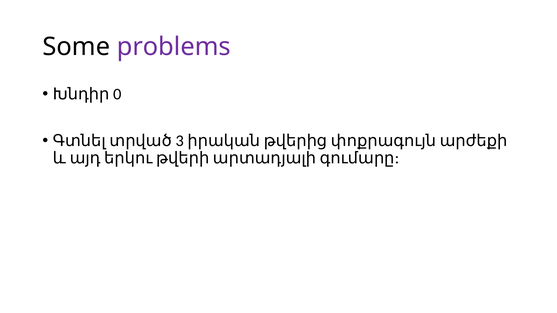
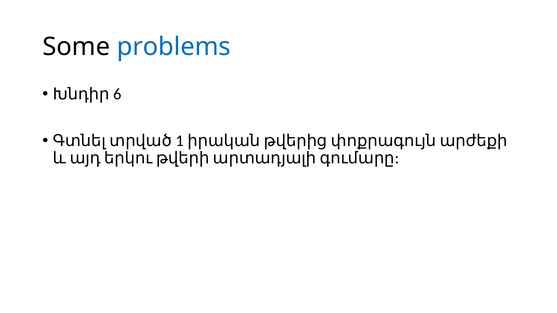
problems colour: purple -> blue
0: 0 -> 6
3: 3 -> 1
